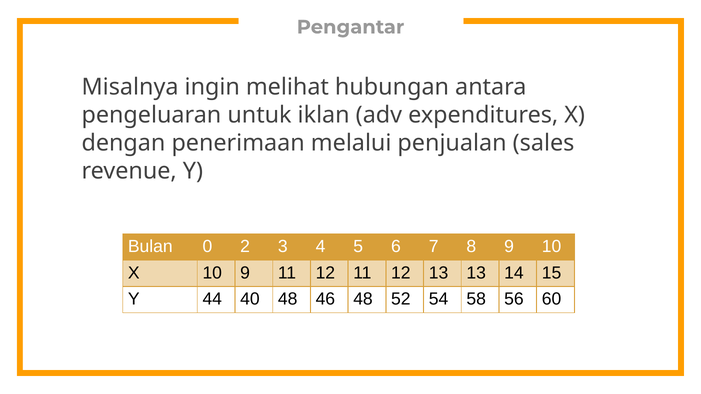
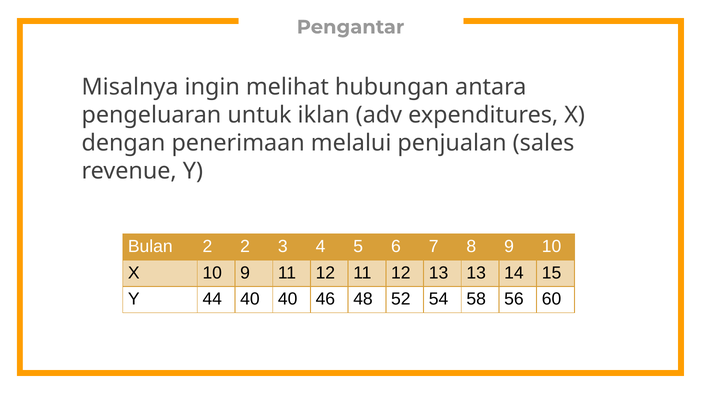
Bulan 0: 0 -> 2
40 48: 48 -> 40
